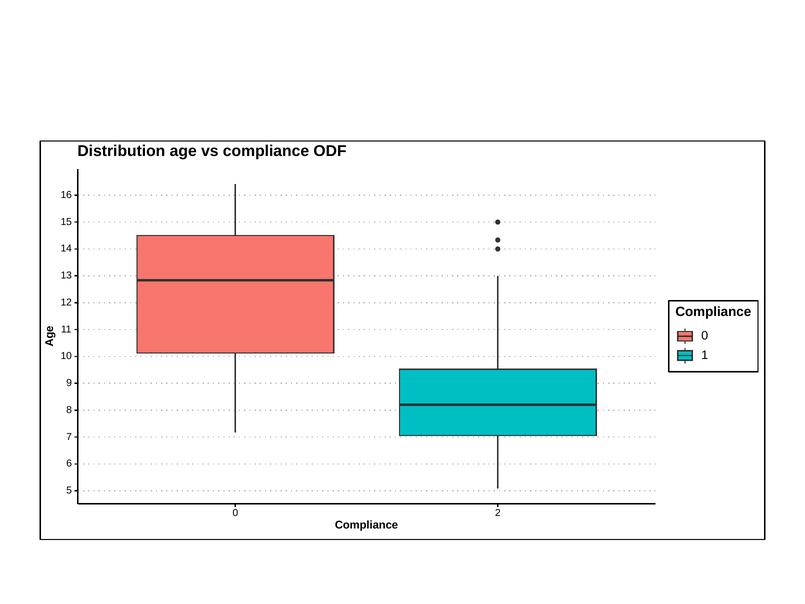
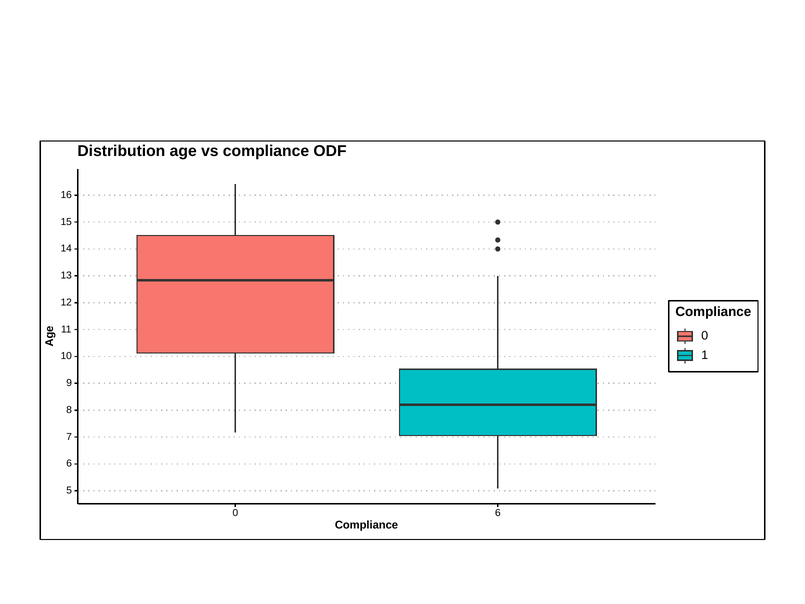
0 2: 2 -> 6
